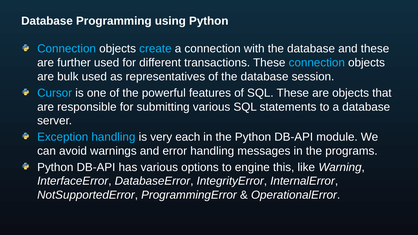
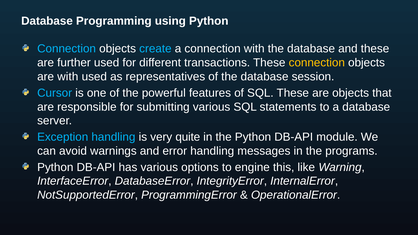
connection at (317, 63) colour: light blue -> yellow
are bulk: bulk -> with
each: each -> quite
